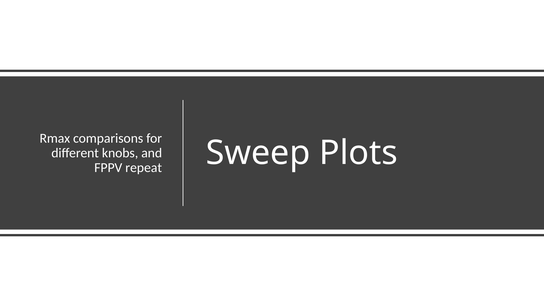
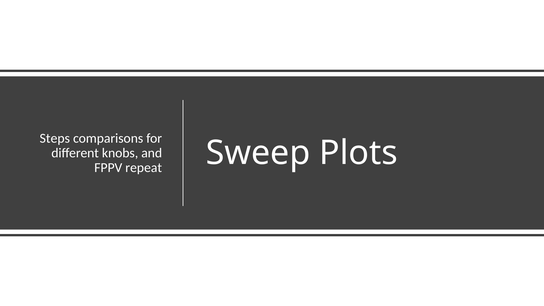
Rmax: Rmax -> Steps
